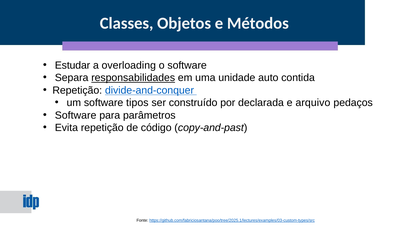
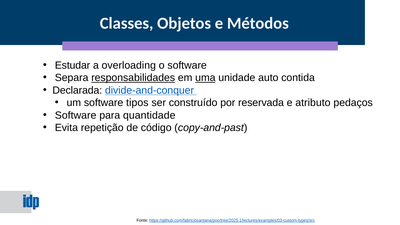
uma underline: none -> present
Repetição at (77, 90): Repetição -> Declarada
declarada: declarada -> reservada
arquivo: arquivo -> atributo
parâmetros: parâmetros -> quantidade
